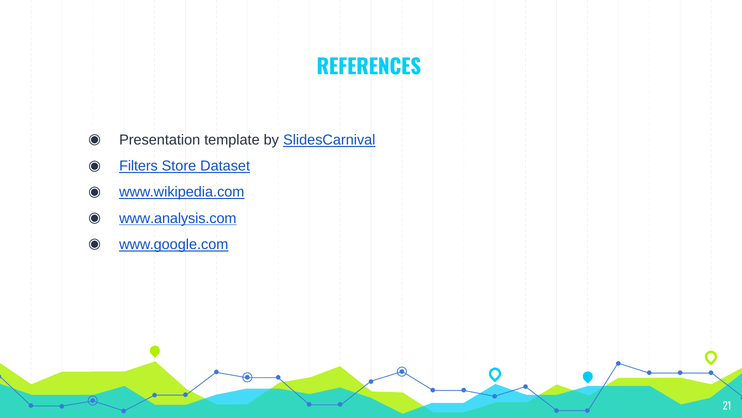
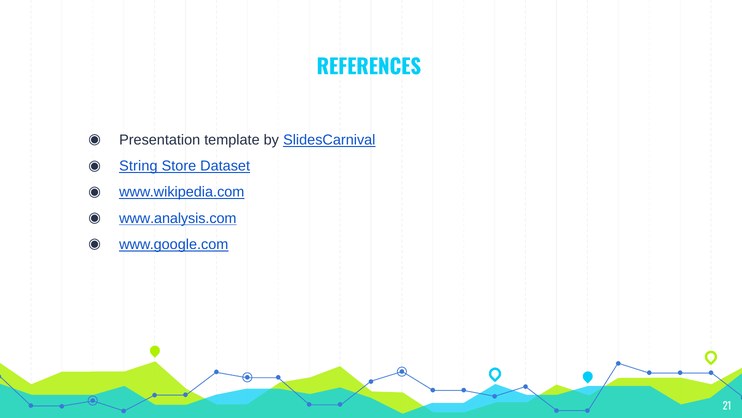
Filters: Filters -> String
